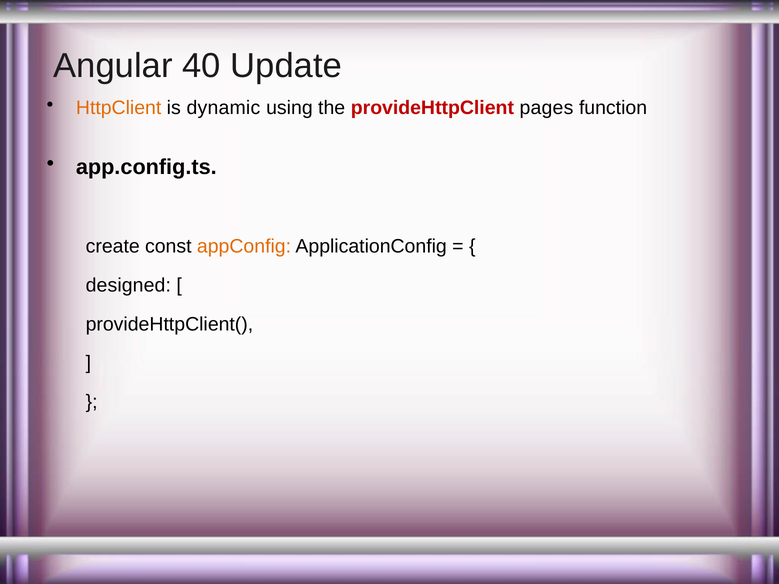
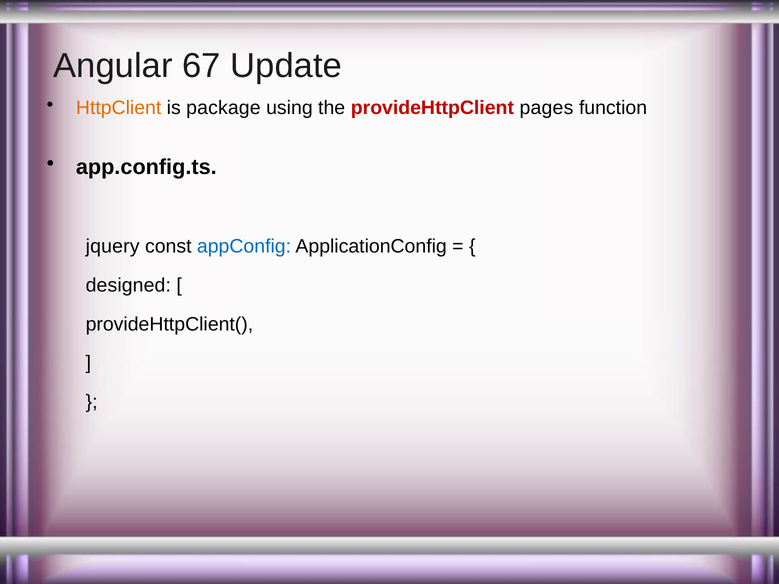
40: 40 -> 67
dynamic: dynamic -> package
create: create -> jquery
appConfig colour: orange -> blue
